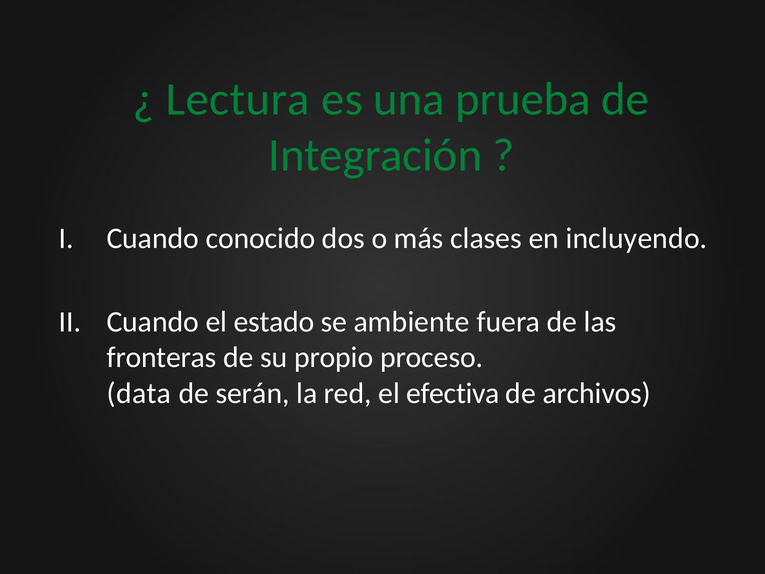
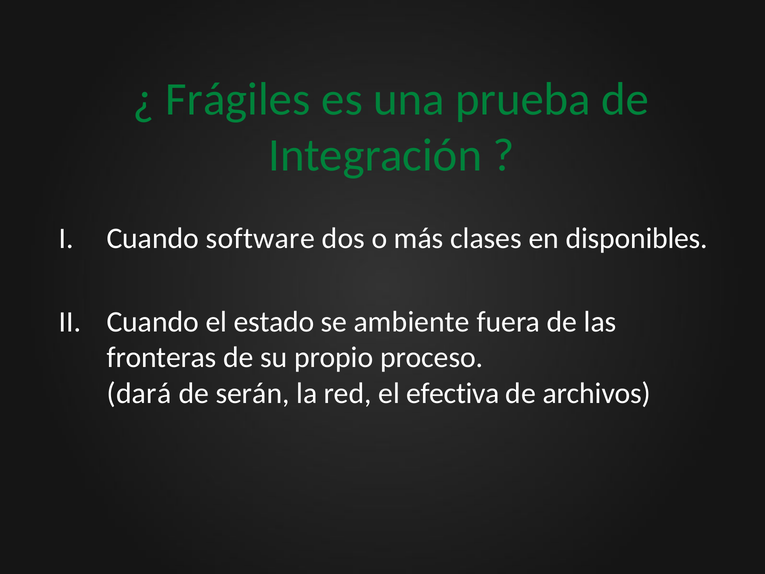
Lectura: Lectura -> Frágiles
conocido: conocido -> software
incluyendo: incluyendo -> disponibles
data: data -> dará
